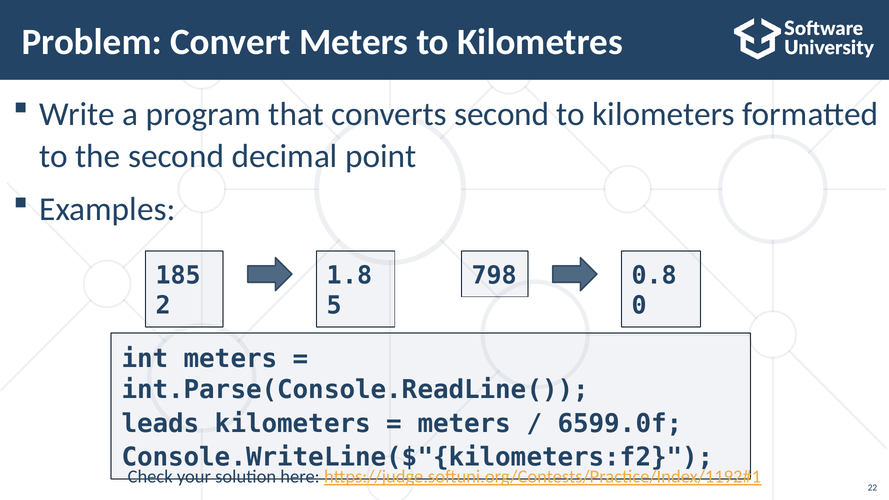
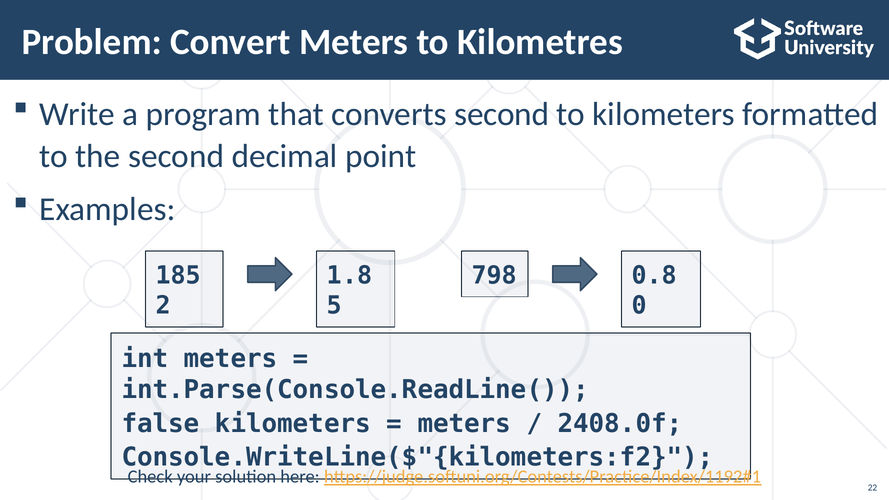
leads: leads -> false
6599.0f: 6599.0f -> 2408.0f
